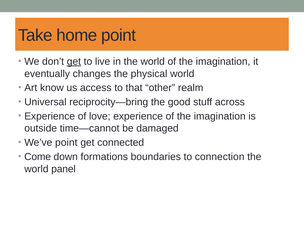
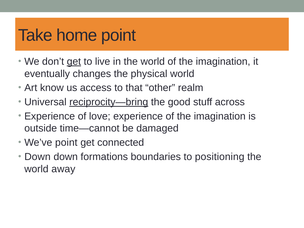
reciprocity—bring underline: none -> present
Come at (38, 157): Come -> Down
connection: connection -> positioning
panel: panel -> away
